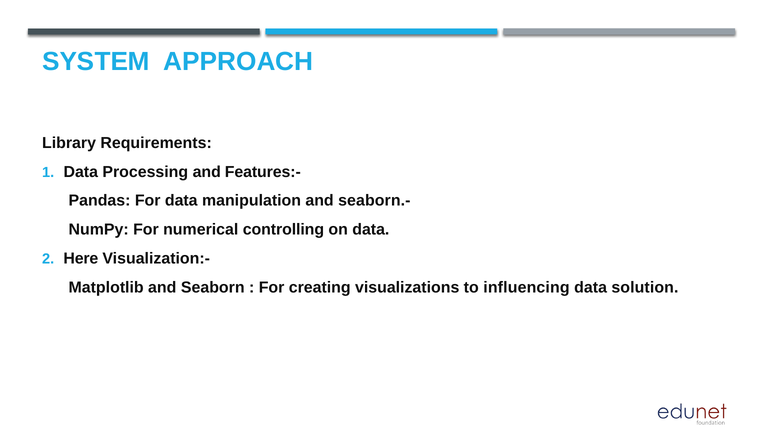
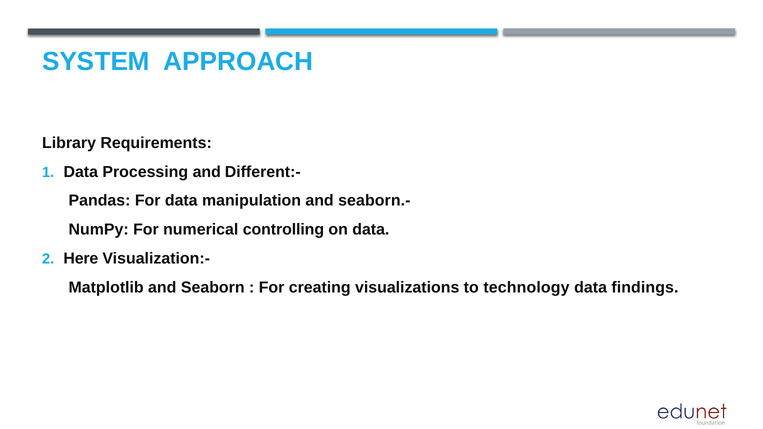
Features:-: Features:- -> Different:-
influencing: influencing -> technology
solution: solution -> findings
